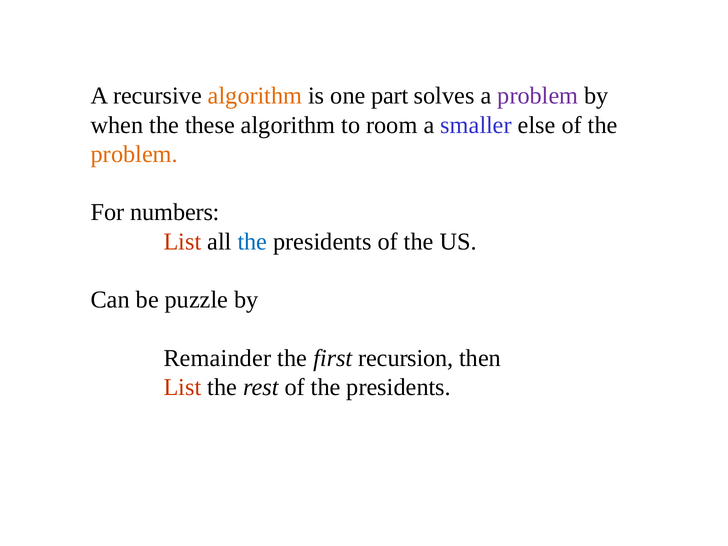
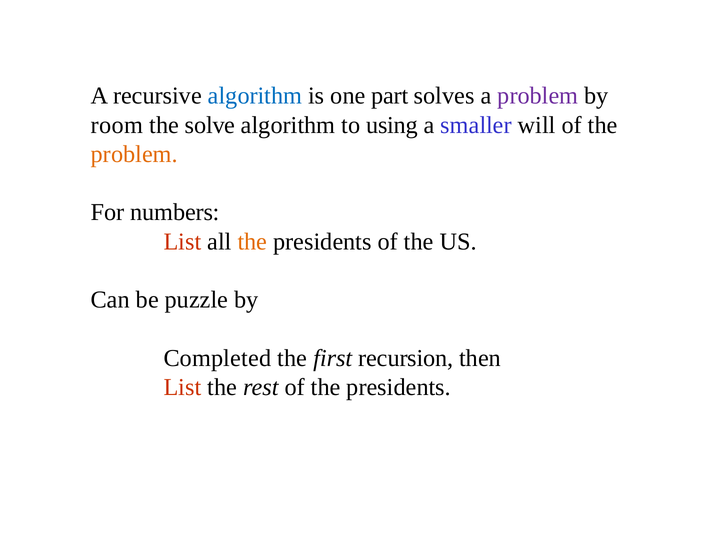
algorithm at (255, 96) colour: orange -> blue
when: when -> room
these: these -> solve
room: room -> using
else: else -> will
the at (252, 242) colour: blue -> orange
Remainder: Remainder -> Completed
